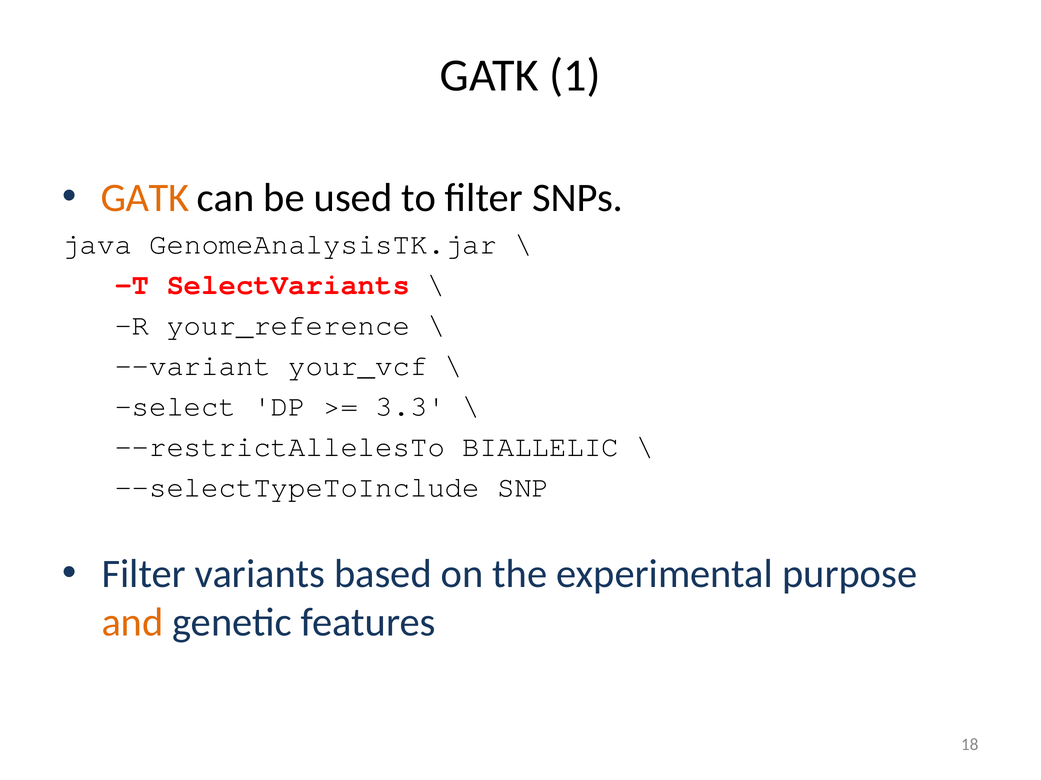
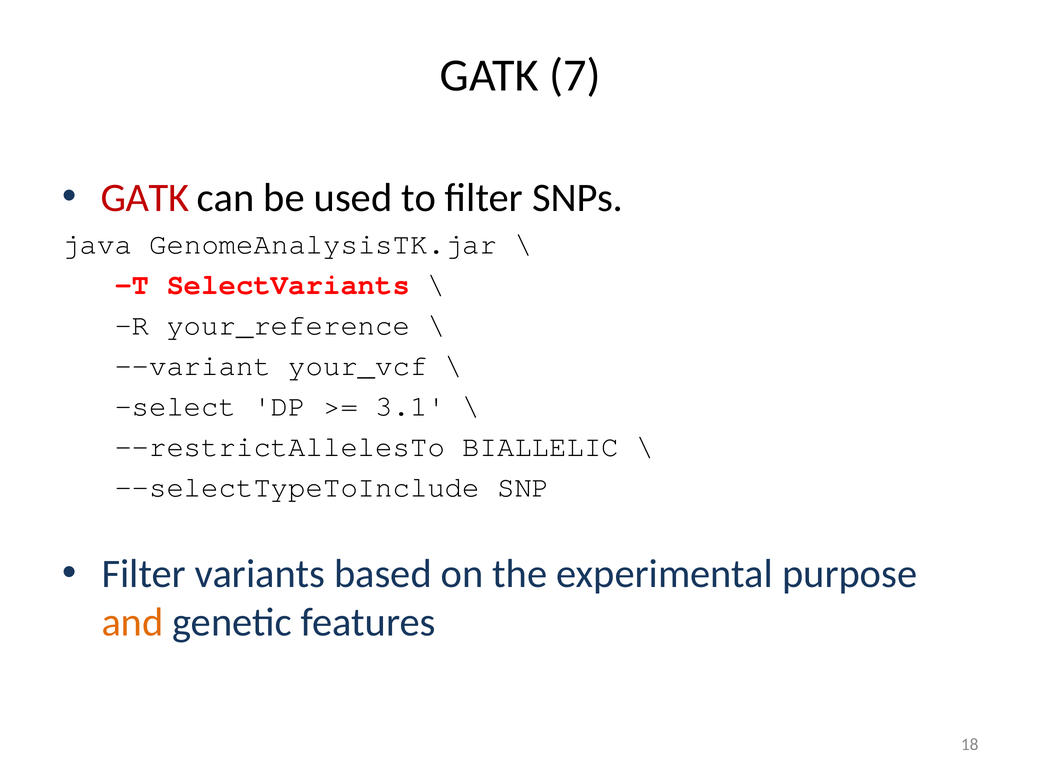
1: 1 -> 7
GATK at (145, 198) colour: orange -> red
3.3: 3.3 -> 3.1
